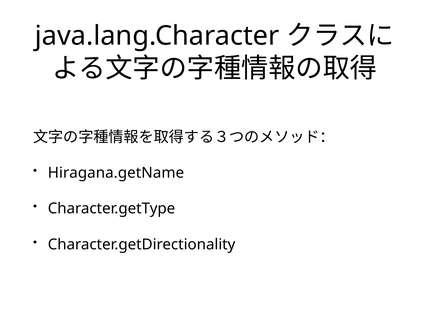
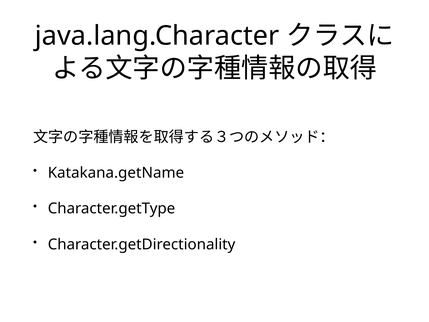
Hiragana.getName: Hiragana.getName -> Katakana.getName
